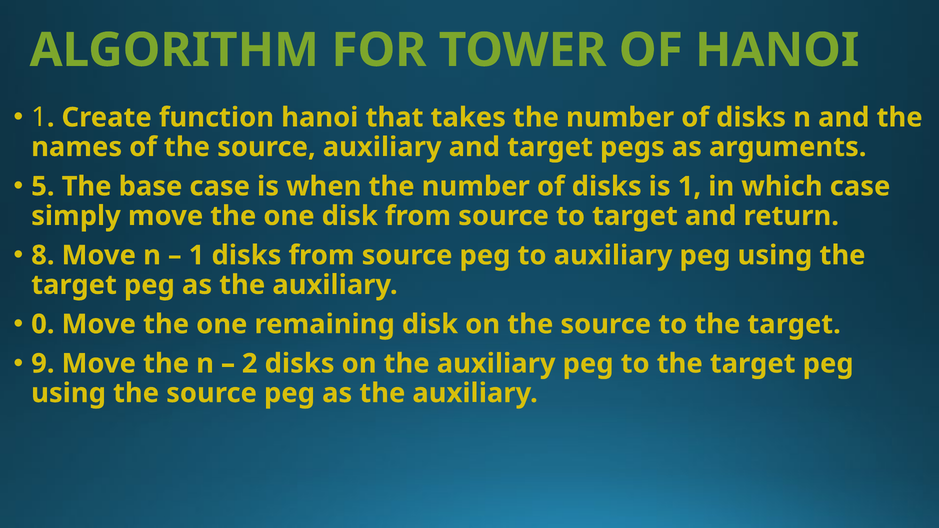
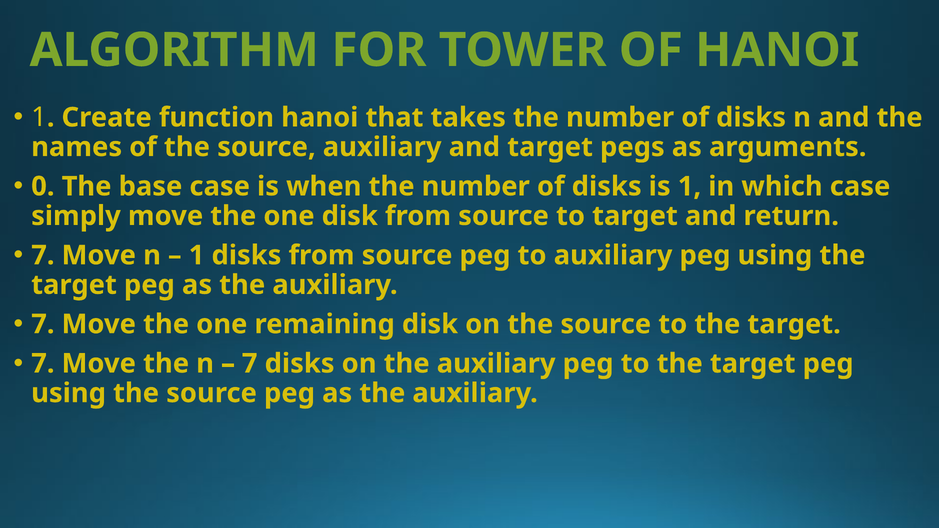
5: 5 -> 0
8 at (43, 255): 8 -> 7
0 at (43, 324): 0 -> 7
9 at (43, 364): 9 -> 7
2 at (250, 364): 2 -> 7
